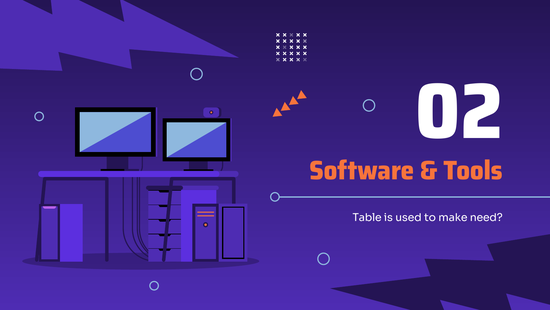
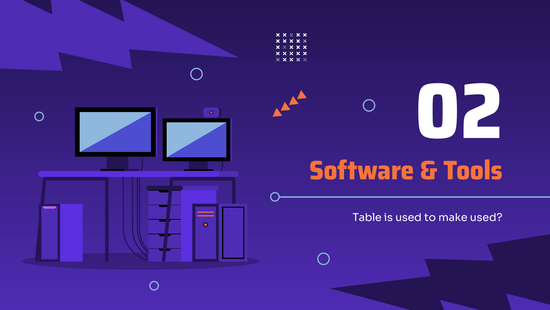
make need: need -> used
